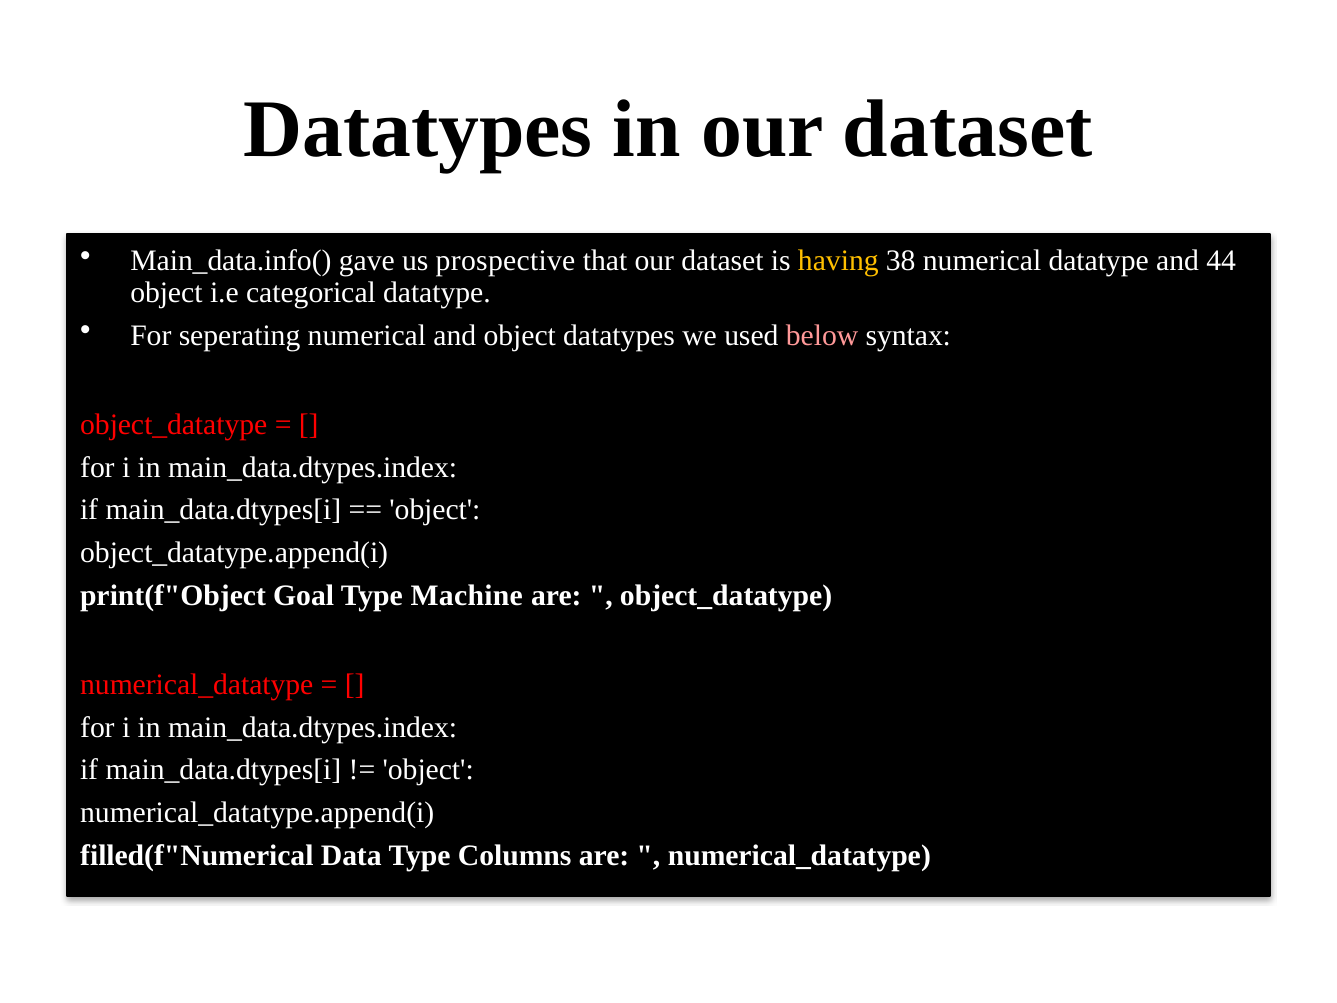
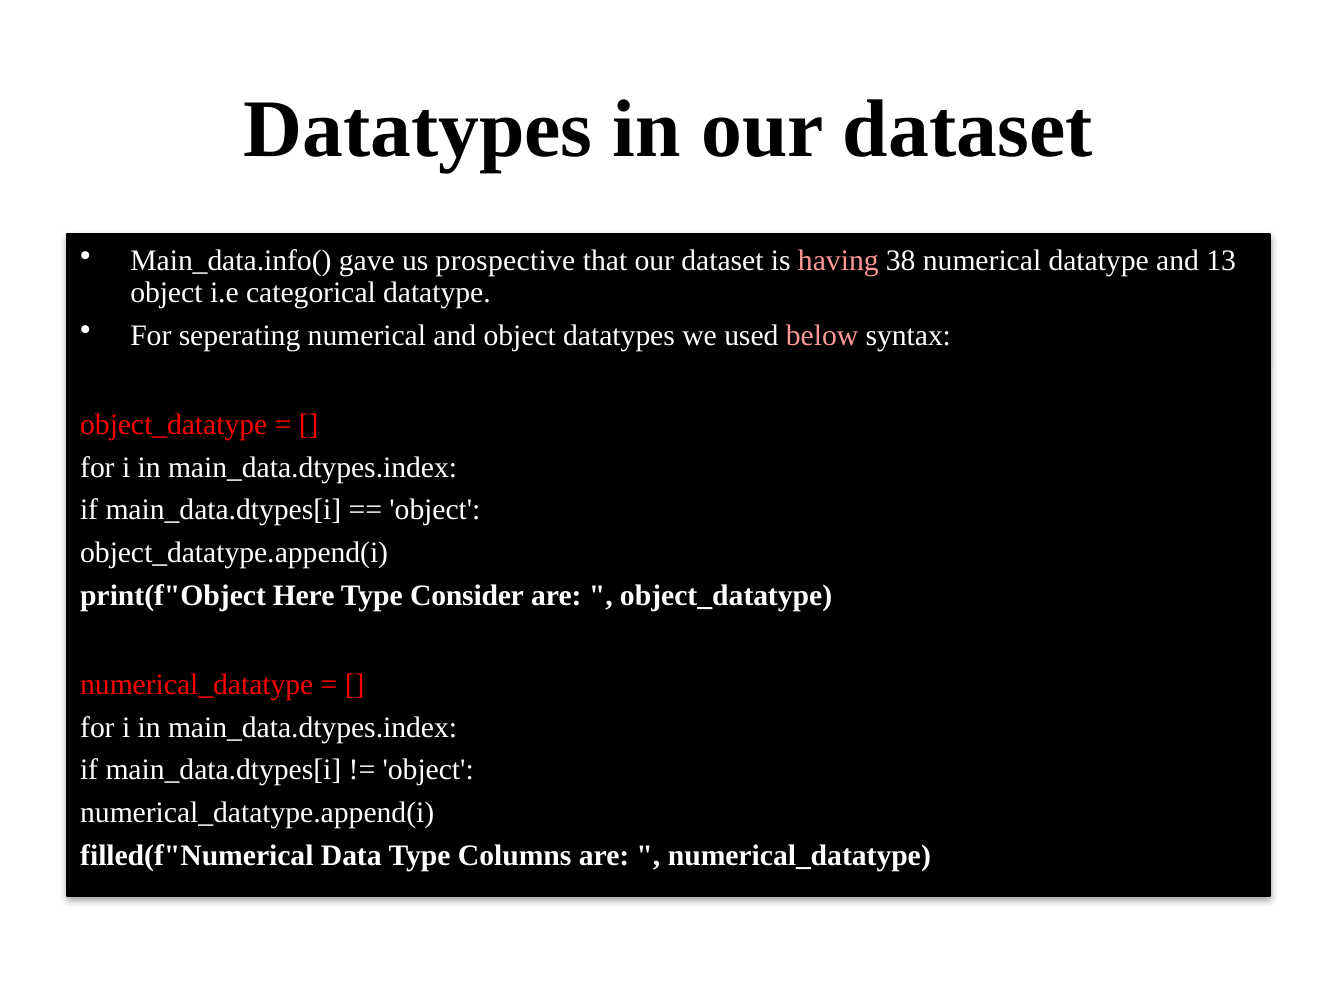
having colour: yellow -> pink
44: 44 -> 13
Goal: Goal -> Here
Machine: Machine -> Consider
